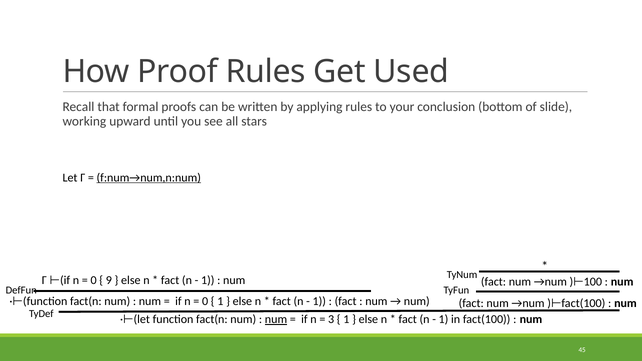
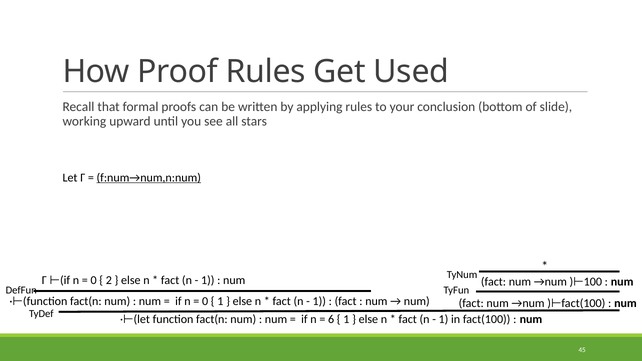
9: 9 -> 2
num at (276, 319) underline: present -> none
3: 3 -> 6
